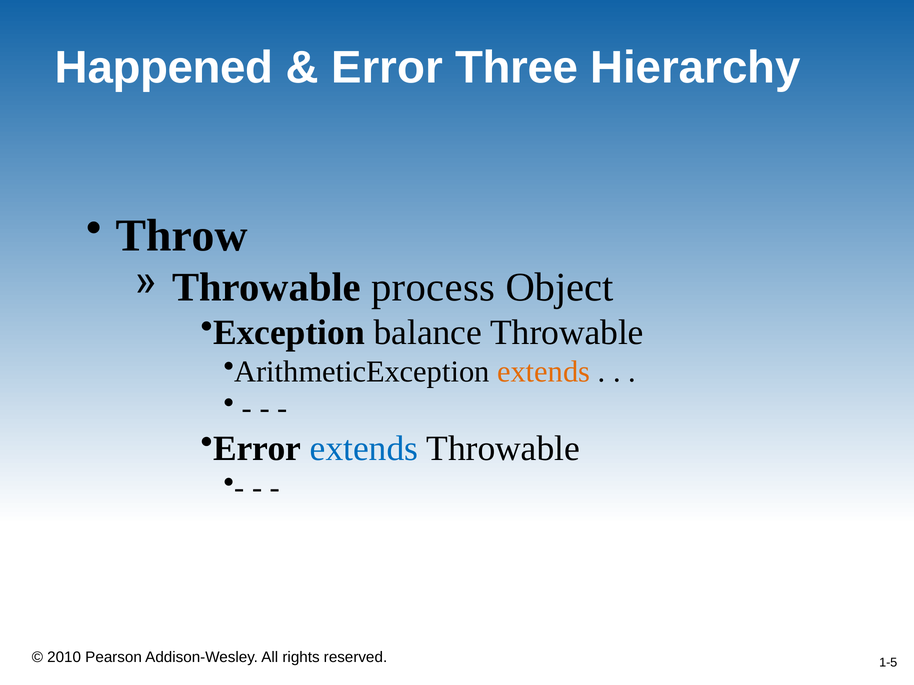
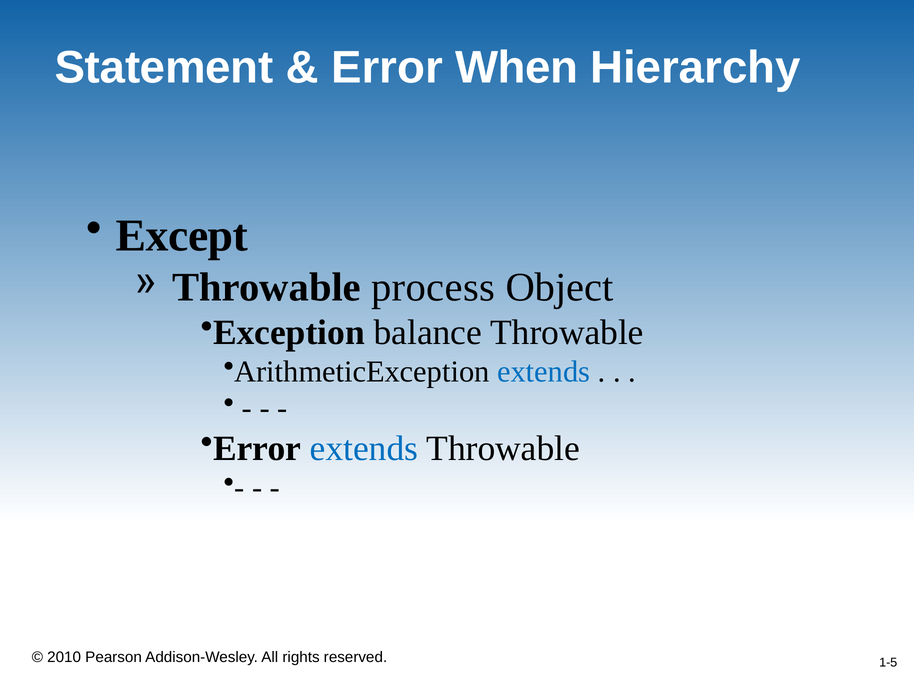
Happened: Happened -> Statement
Three: Three -> When
Throw: Throw -> Except
extends at (544, 372) colour: orange -> blue
